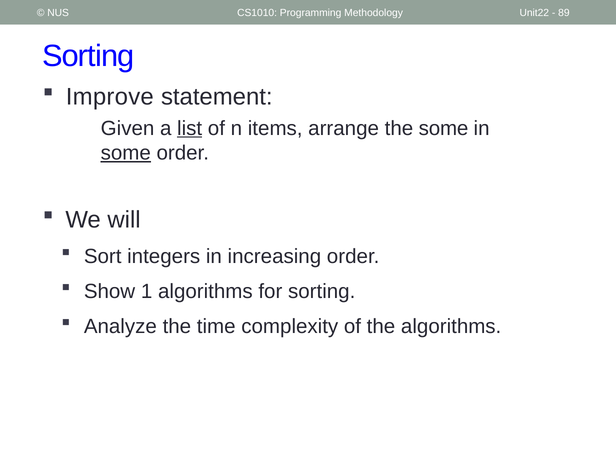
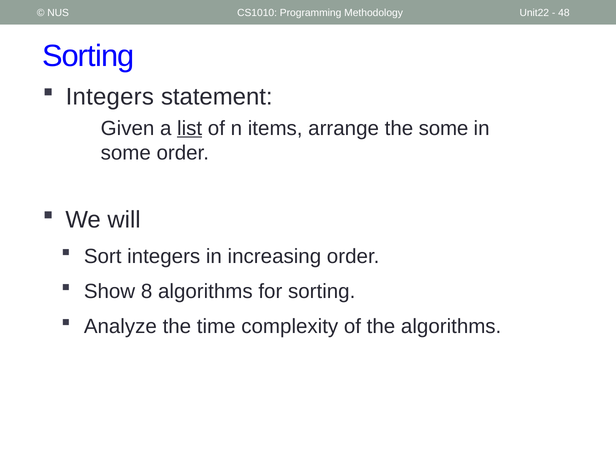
89: 89 -> 48
Improve at (110, 97): Improve -> Integers
some at (126, 153) underline: present -> none
1: 1 -> 8
